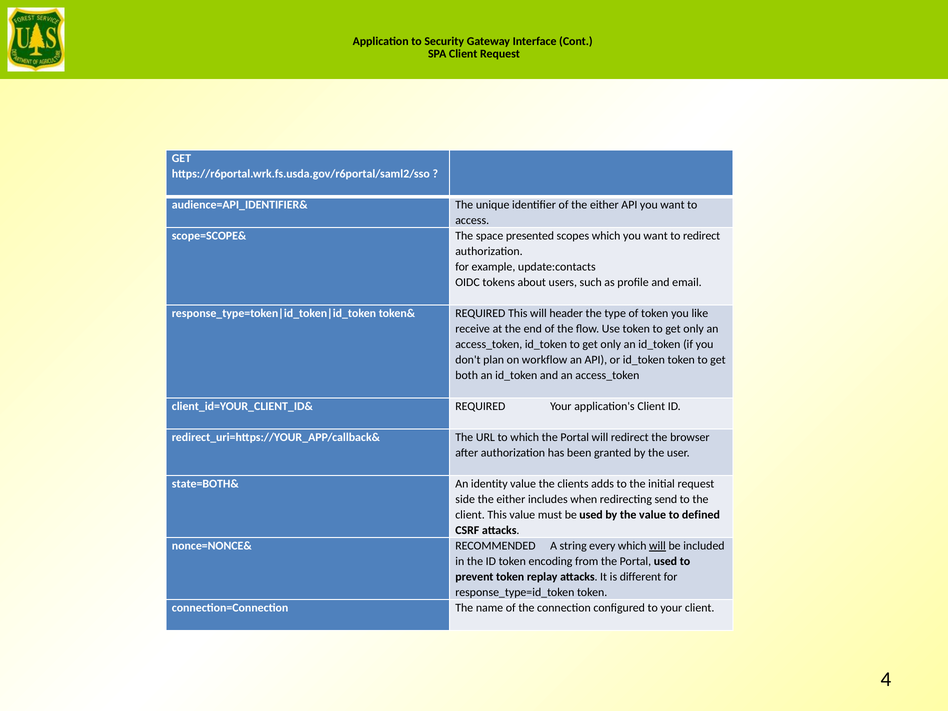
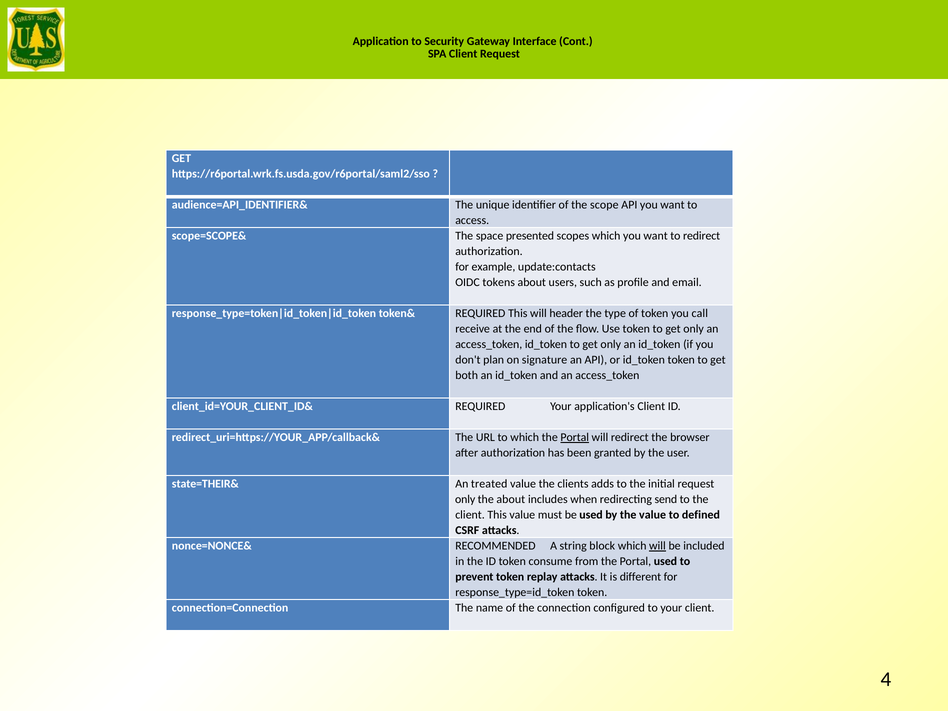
of the either: either -> scope
like: like -> call
workflow: workflow -> signature
Portal at (575, 437) underline: none -> present
state=BOTH&: state=BOTH& -> state=THEIR&
identity: identity -> treated
side at (465, 499): side -> only
either at (511, 499): either -> about
every: every -> block
encoding: encoding -> consume
